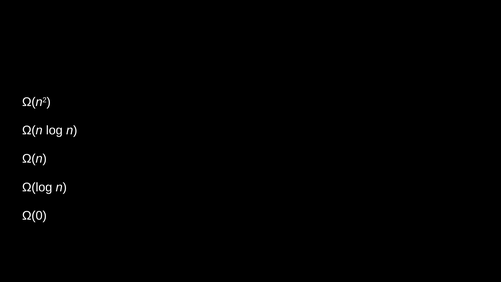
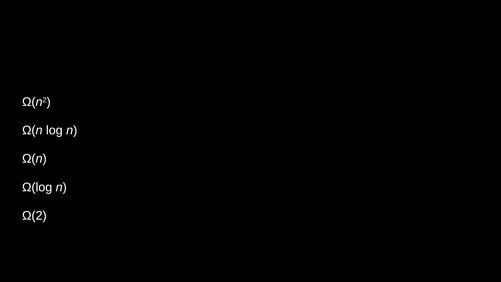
Ω(0: Ω(0 -> Ω(2
